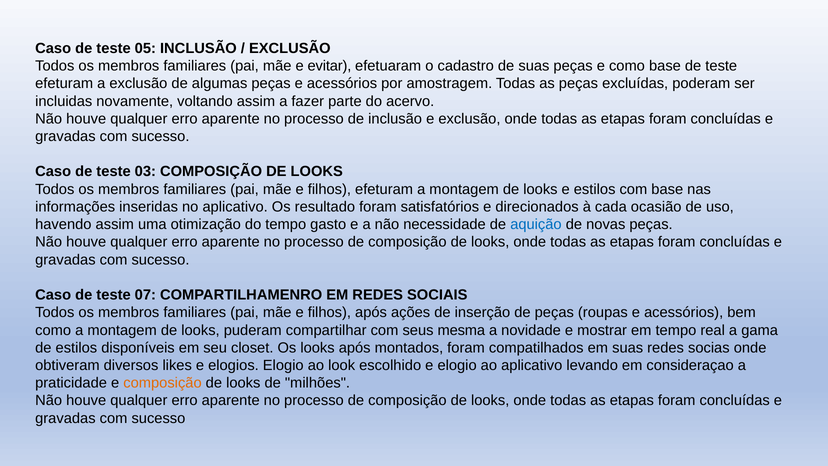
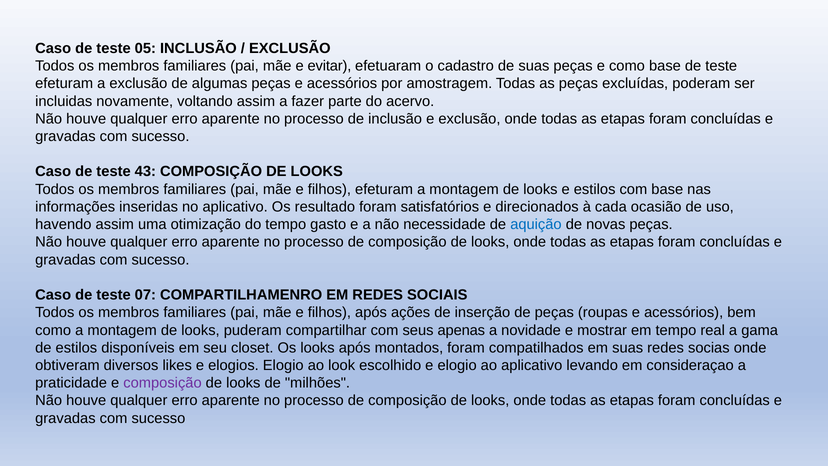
03: 03 -> 43
mesma: mesma -> apenas
composição at (162, 383) colour: orange -> purple
